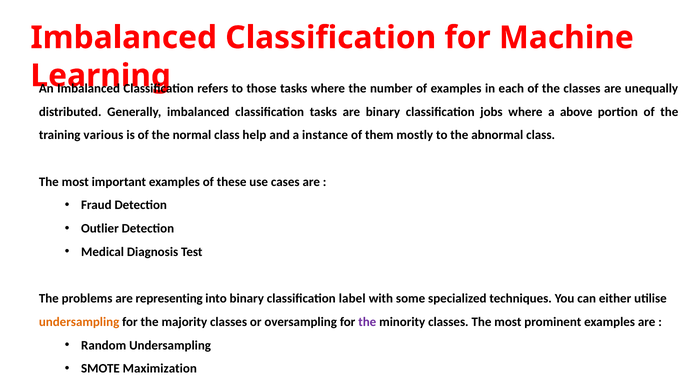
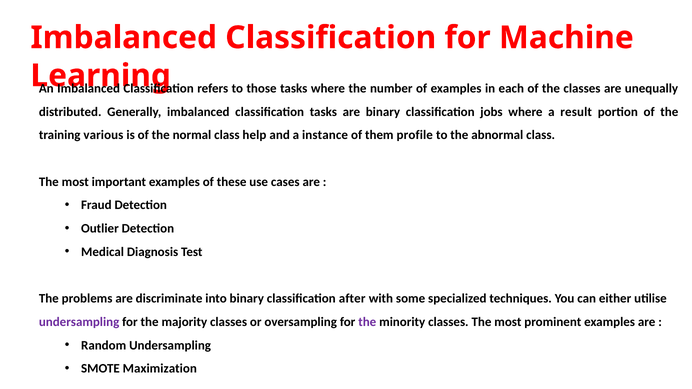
above: above -> result
mostly: mostly -> profile
representing: representing -> discriminate
label: label -> after
undersampling at (79, 322) colour: orange -> purple
